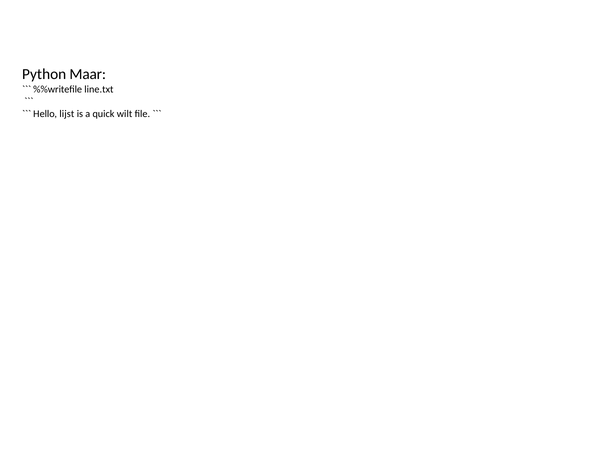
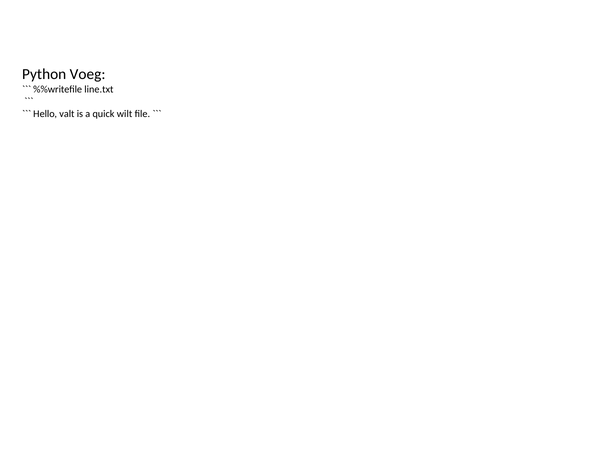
Maar: Maar -> Voeg
lijst: lijst -> valt
